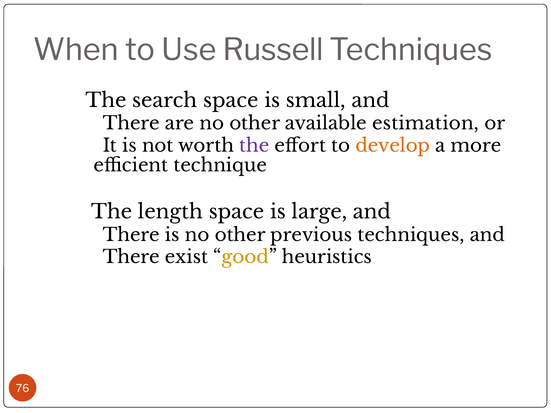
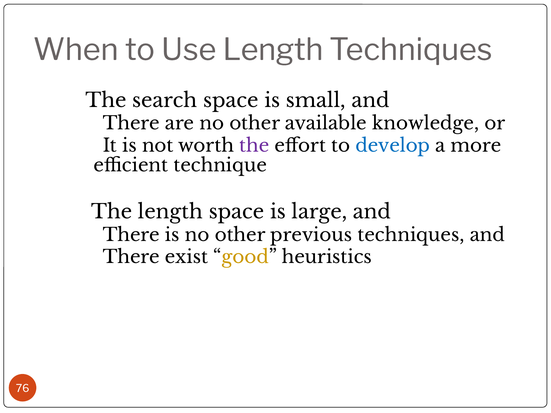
Use Russell: Russell -> Length
estimation: estimation -> knowledge
develop colour: orange -> blue
